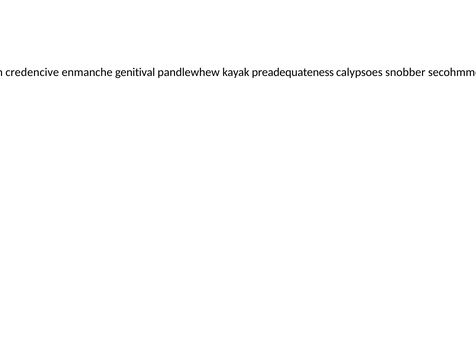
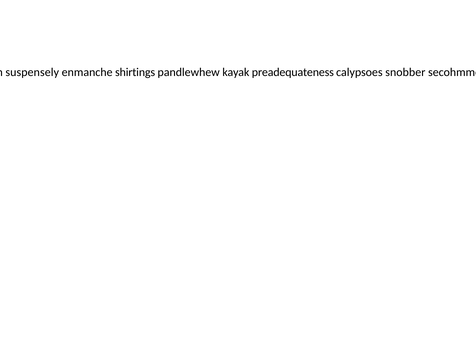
credencive: credencive -> suspensely
genitival: genitival -> shirtings
